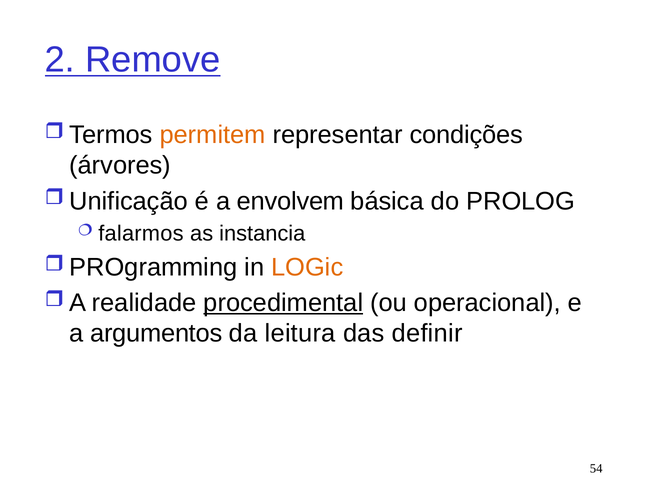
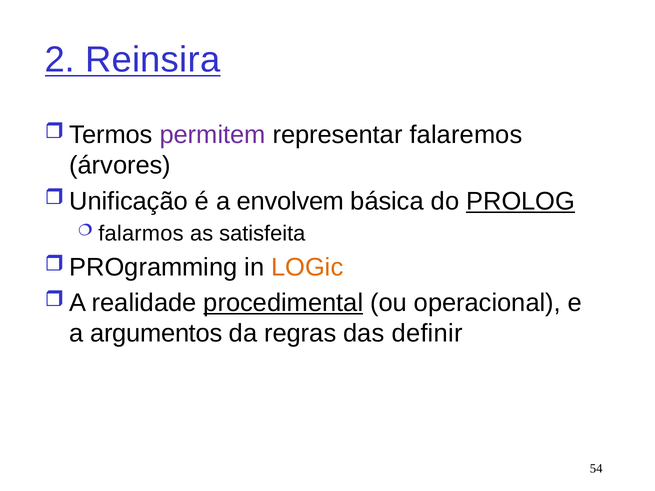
Remove: Remove -> Reinsira
permitem colour: orange -> purple
condições: condições -> falaremos
PROLOG underline: none -> present
instancia: instancia -> satisfeita
leitura: leitura -> regras
